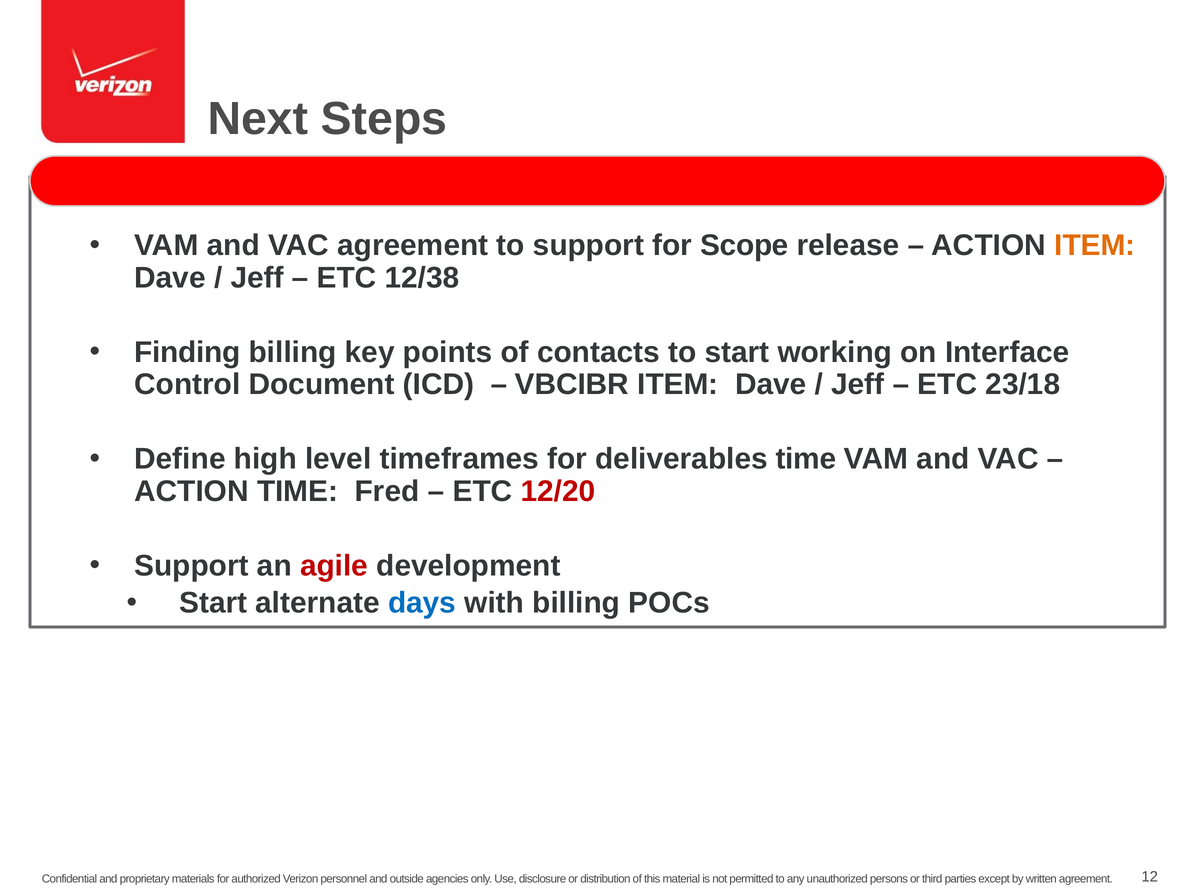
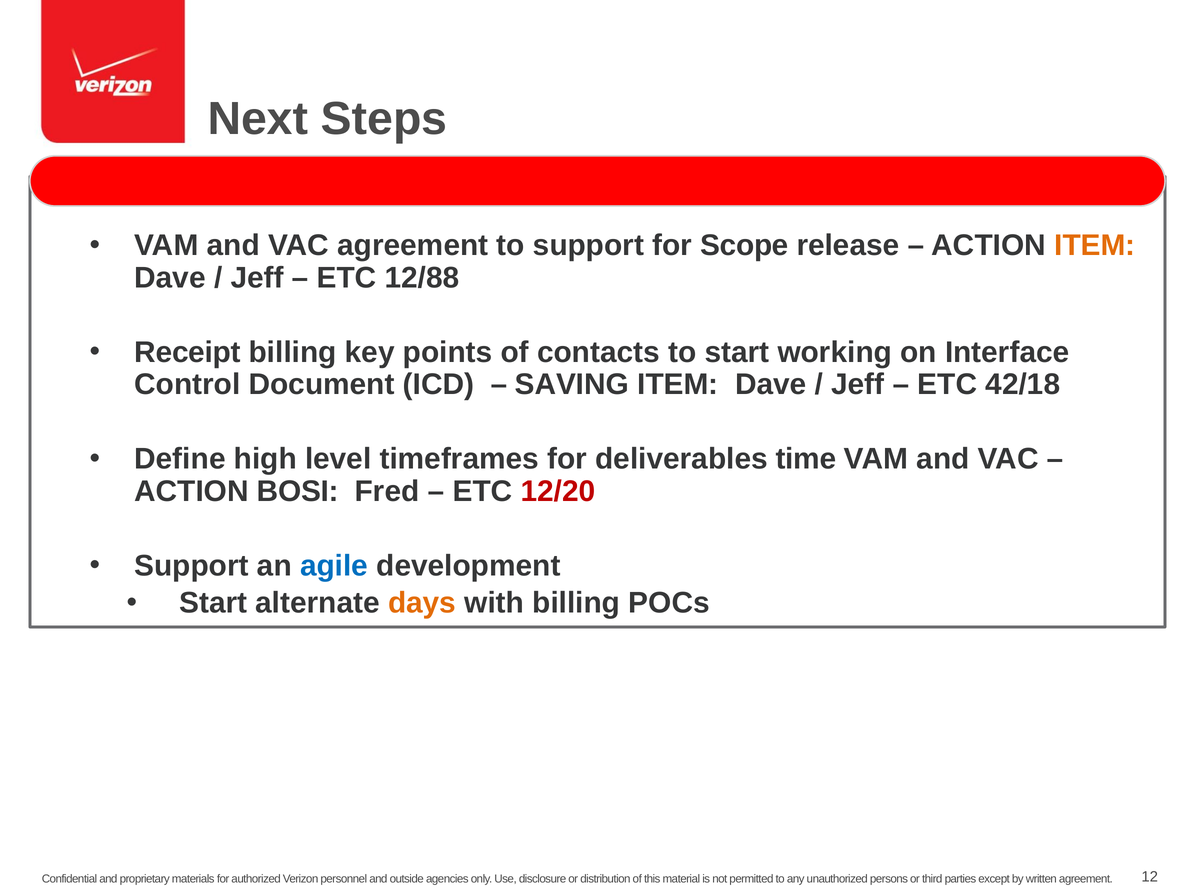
12/38: 12/38 -> 12/88
Finding: Finding -> Receipt
VBCIBR: VBCIBR -> SAVING
23/18: 23/18 -> 42/18
ACTION TIME: TIME -> BOSI
agile colour: red -> blue
days colour: blue -> orange
